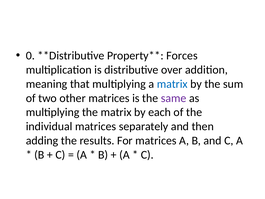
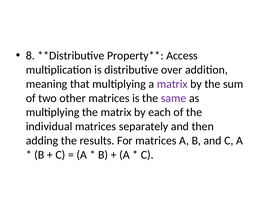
0: 0 -> 8
Forces: Forces -> Access
matrix at (172, 84) colour: blue -> purple
